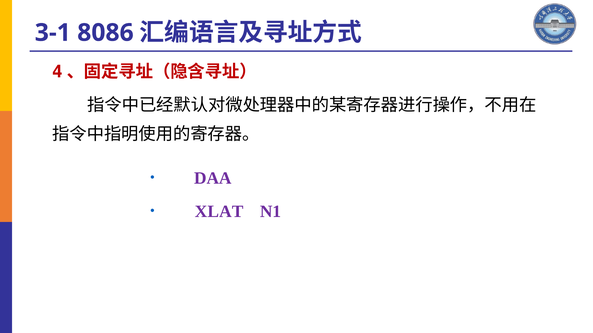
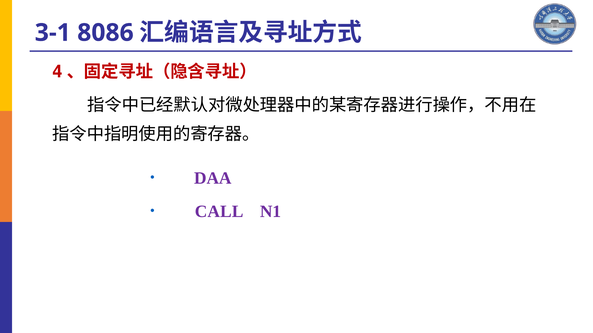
XLAT: XLAT -> CALL
